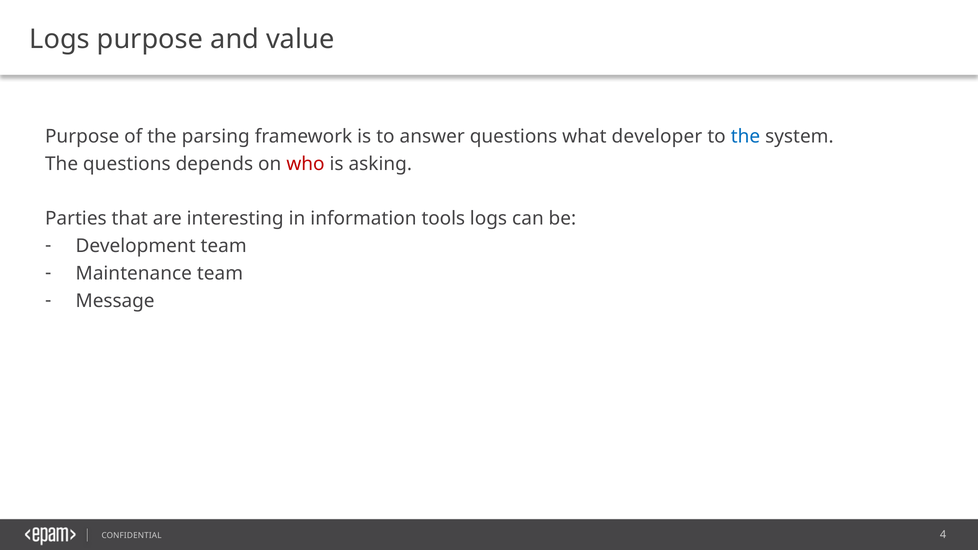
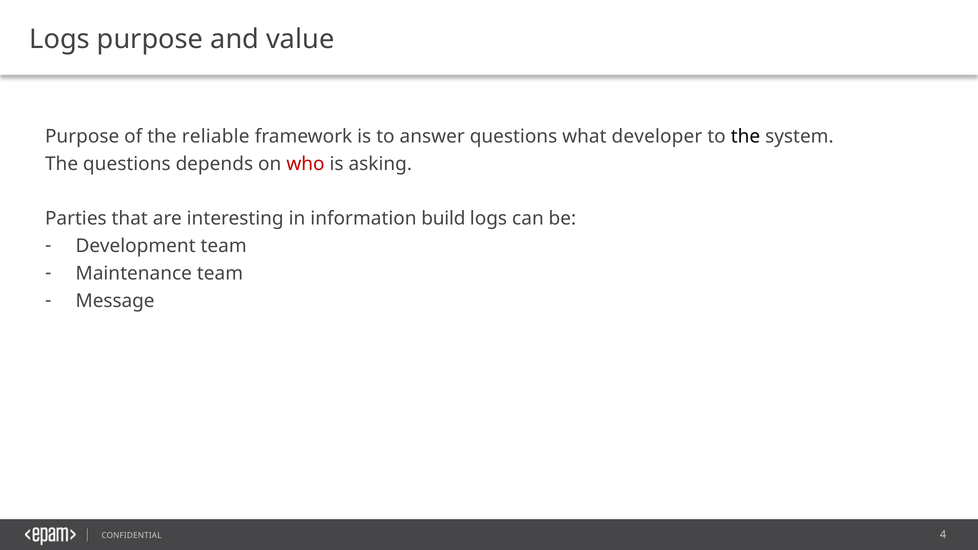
parsing: parsing -> reliable
the at (745, 136) colour: blue -> black
tools: tools -> build
